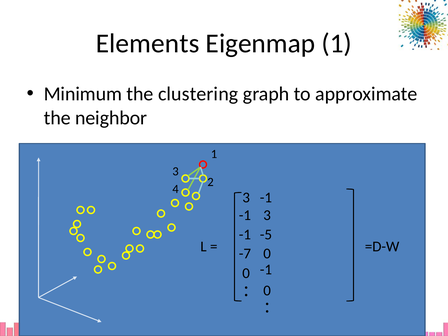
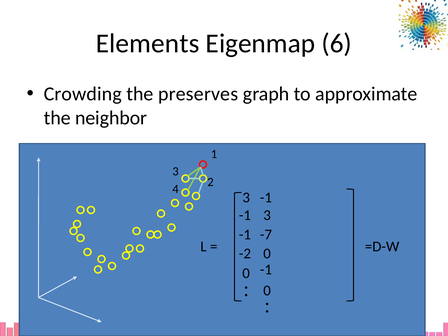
Eigenmap 1: 1 -> 6
Minimum: Minimum -> Crowding
clustering: clustering -> preserves
-5: -5 -> -7
-7: -7 -> -2
